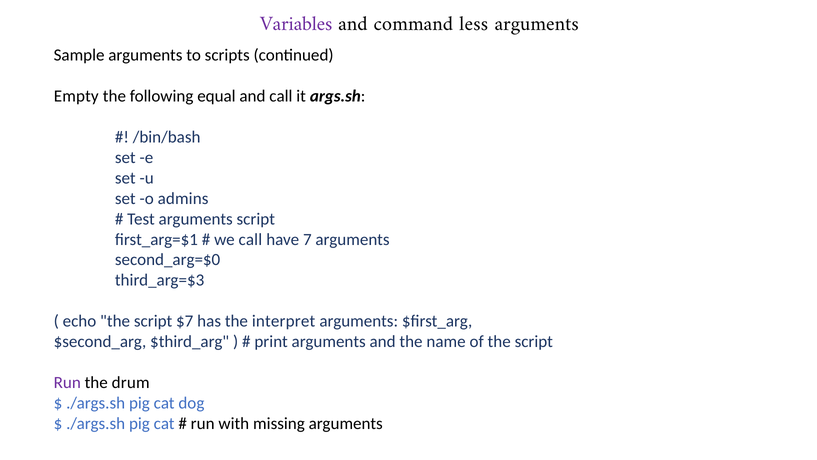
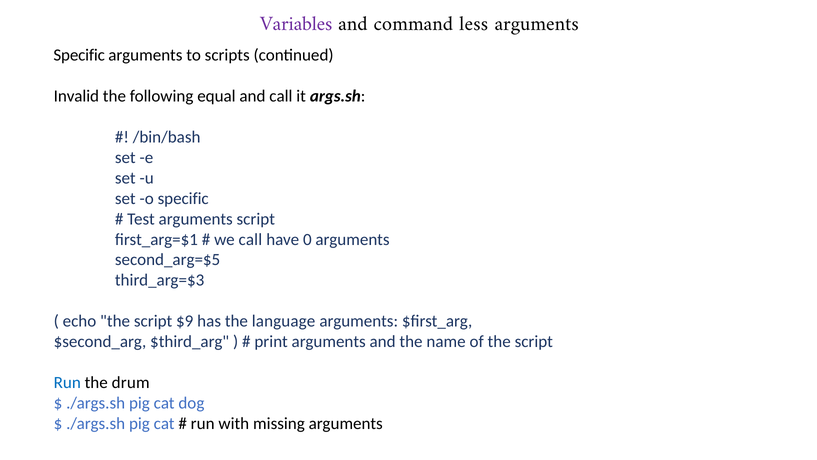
Sample at (79, 55): Sample -> Specific
Empty: Empty -> Invalid
o admins: admins -> specific
7: 7 -> 0
second_arg=$0: second_arg=$0 -> second_arg=$5
$7: $7 -> $9
interpret: interpret -> language
Run at (67, 382) colour: purple -> blue
